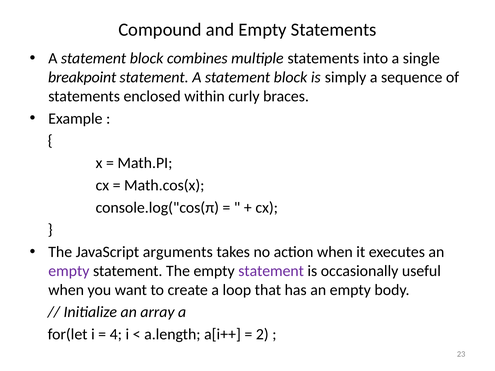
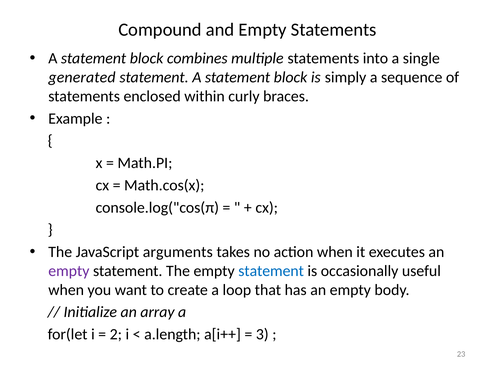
breakpoint: breakpoint -> generated
statement at (271, 271) colour: purple -> blue
4: 4 -> 2
2: 2 -> 3
